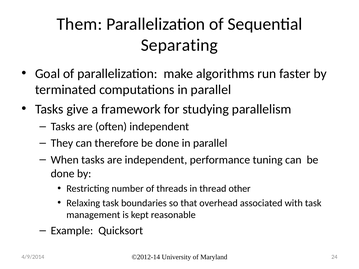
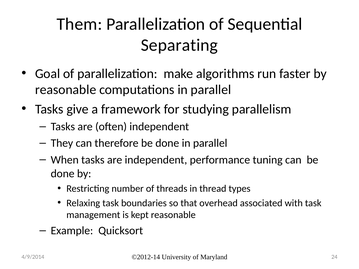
terminated at (66, 90): terminated -> reasonable
other: other -> types
